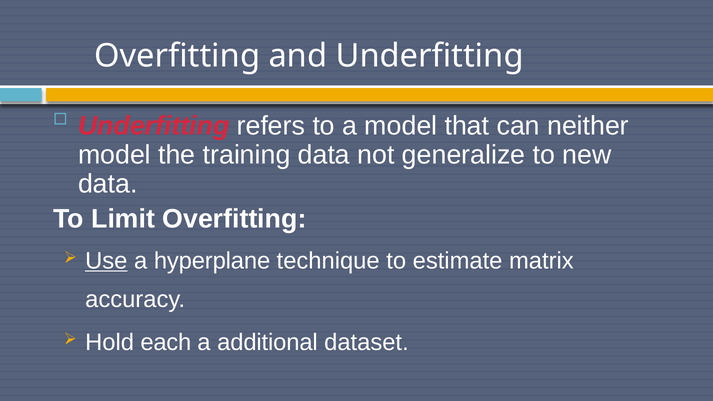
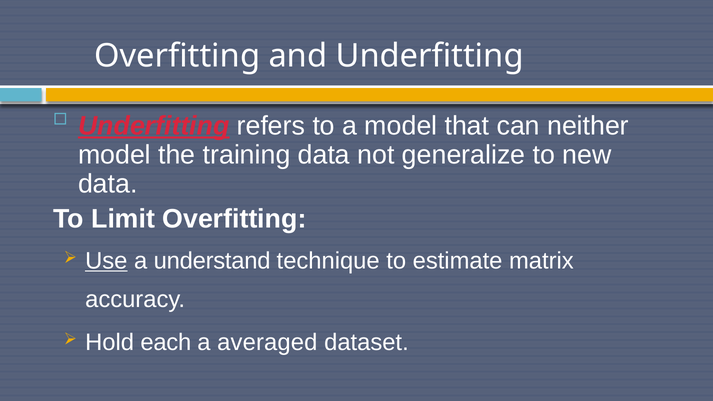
Underfitting at (154, 126) underline: none -> present
hyperplane: hyperplane -> understand
additional: additional -> averaged
